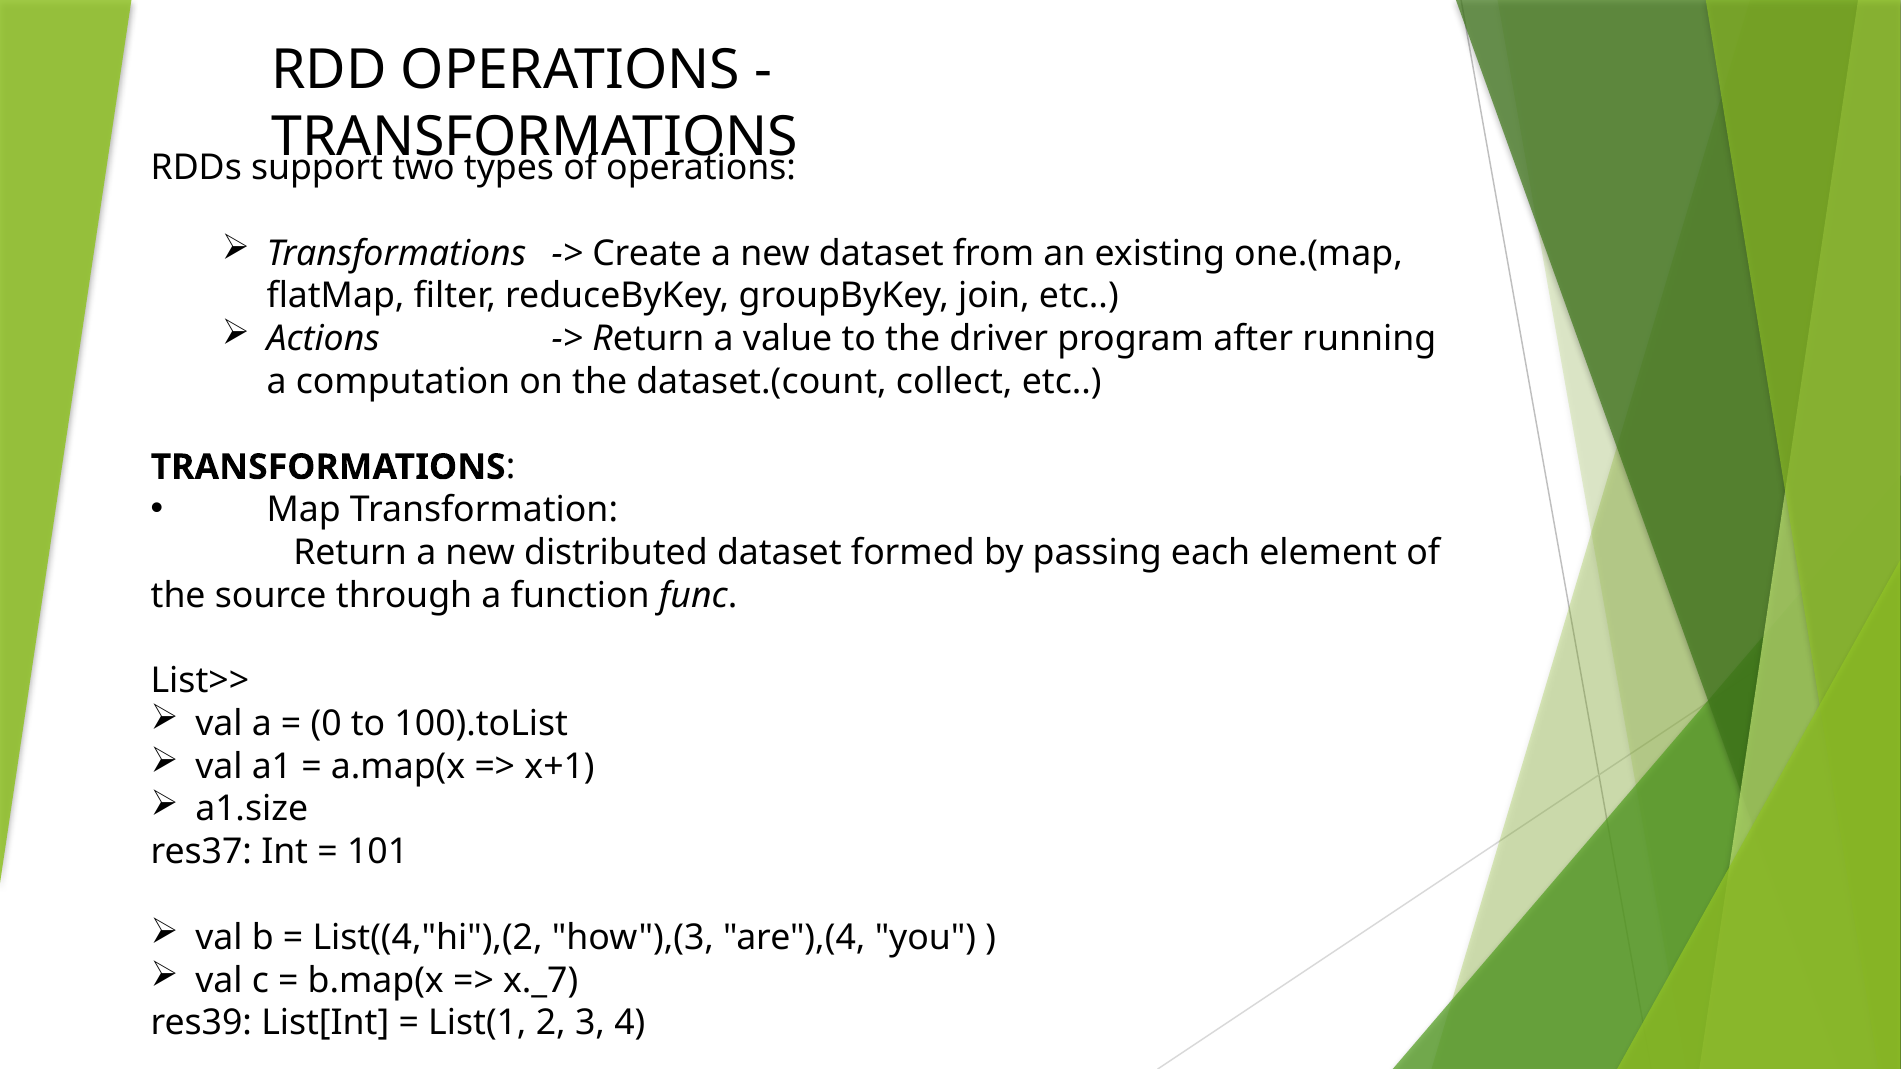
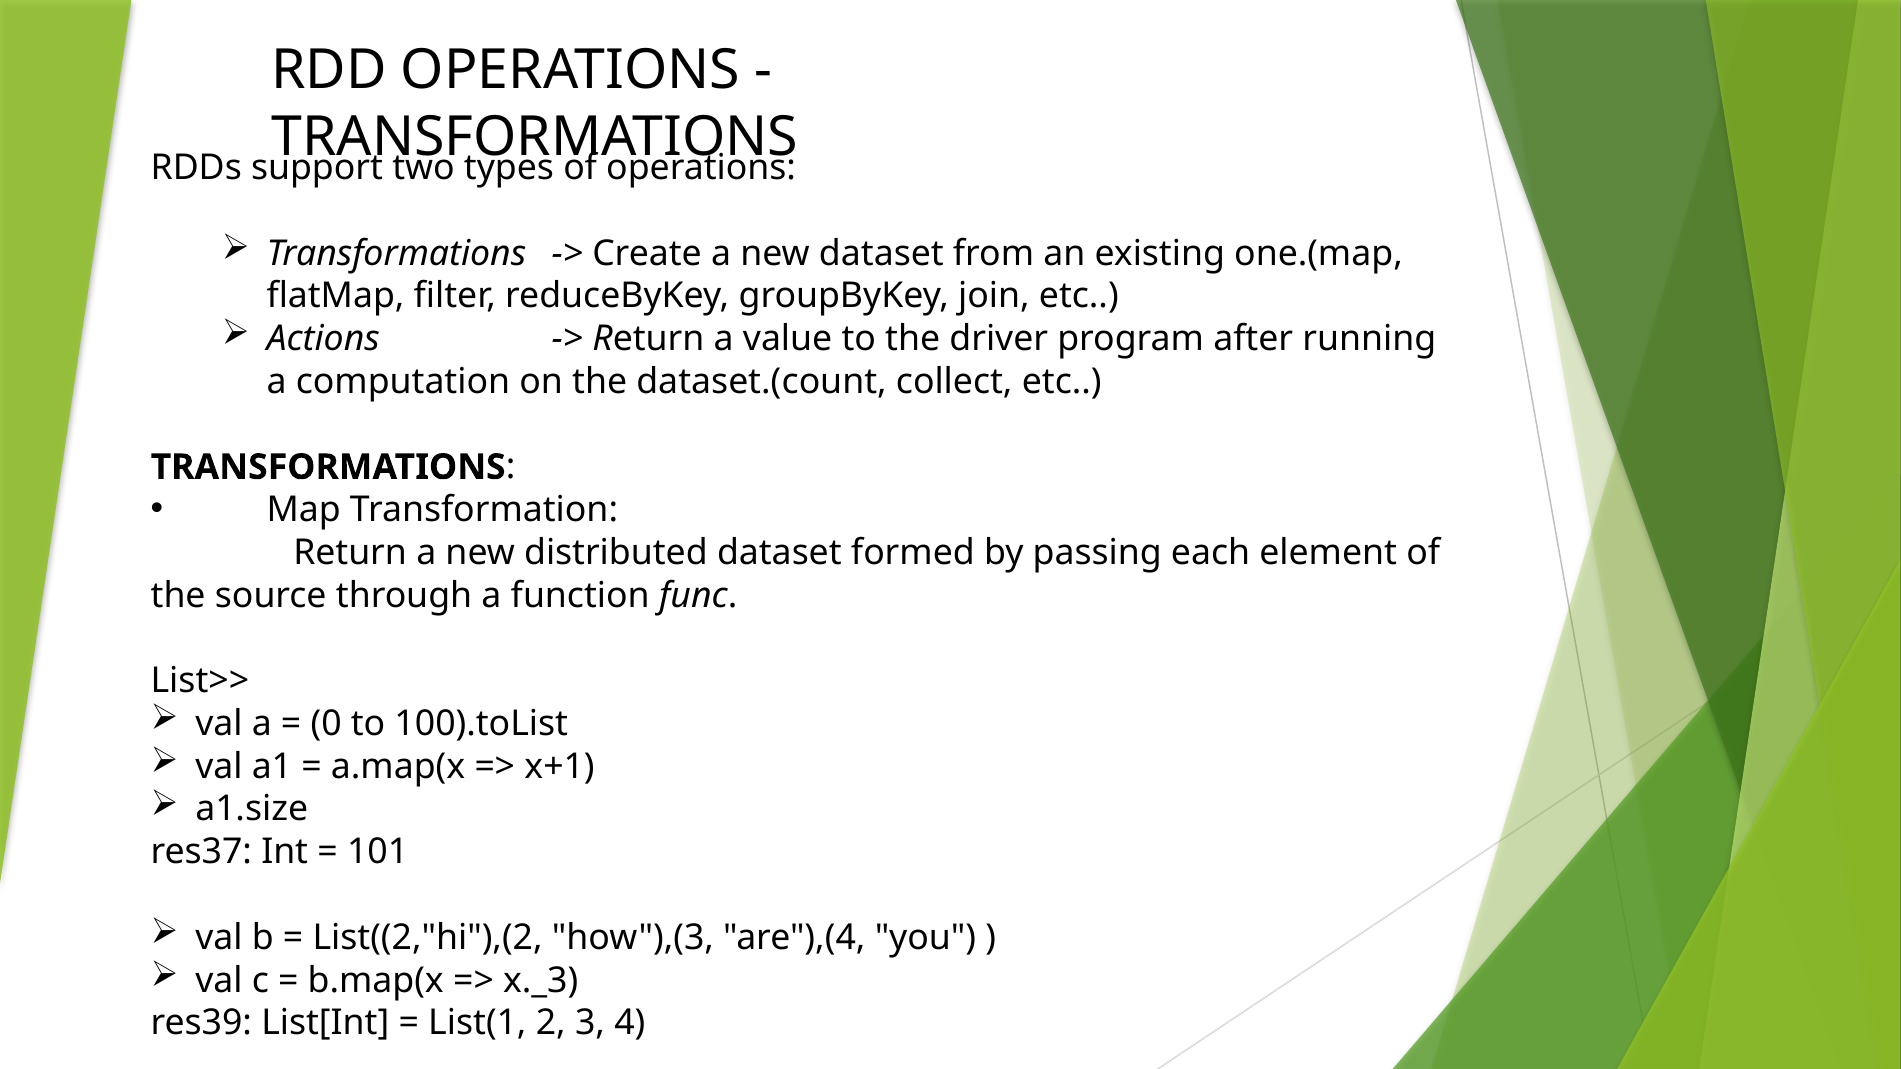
List((4,"hi"),(2: List((4,"hi"),(2 -> List((2,"hi"),(2
x._7: x._7 -> x._3
